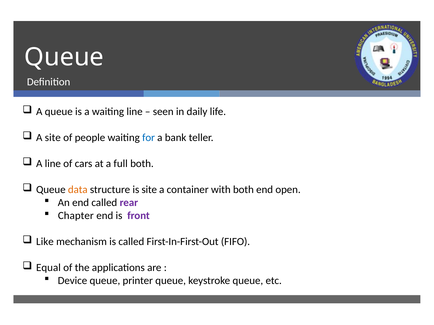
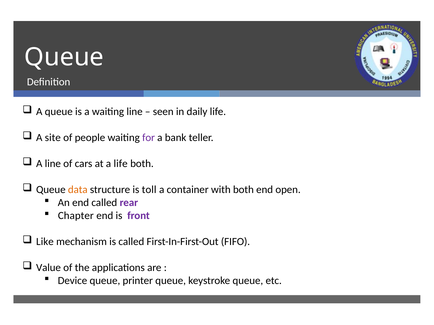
for colour: blue -> purple
a full: full -> life
is site: site -> toll
Equal: Equal -> Value
